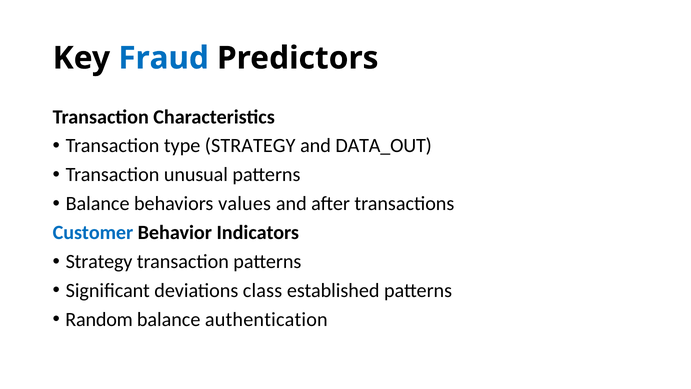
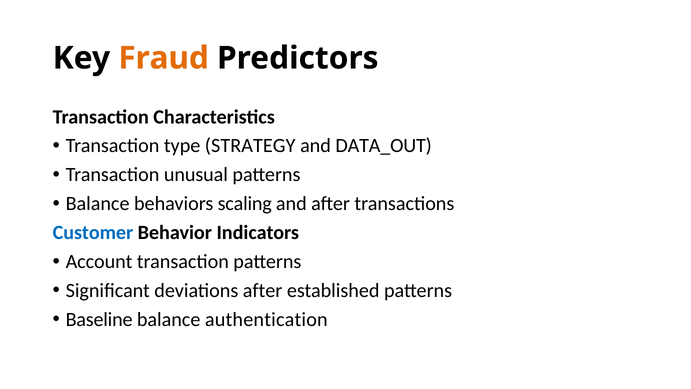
Fraud colour: blue -> orange
values: values -> scaling
Strategy at (99, 261): Strategy -> Account
deviations class: class -> after
Random: Random -> Baseline
